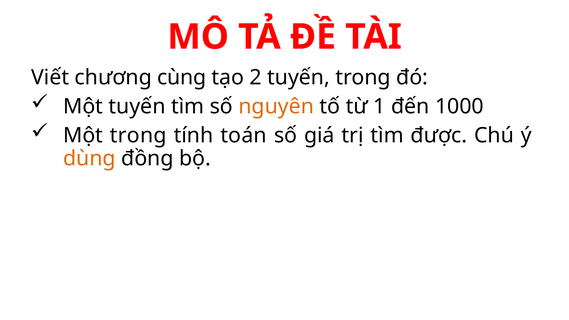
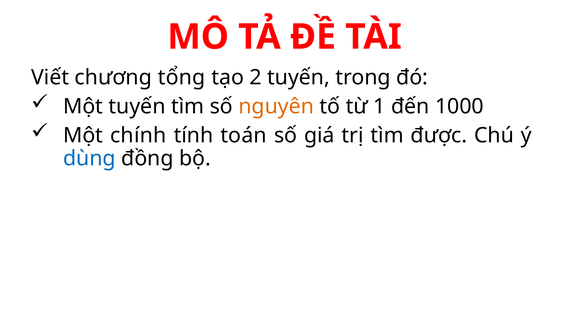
cùng: cùng -> tổng
Một trong: trong -> chính
dùng colour: orange -> blue
